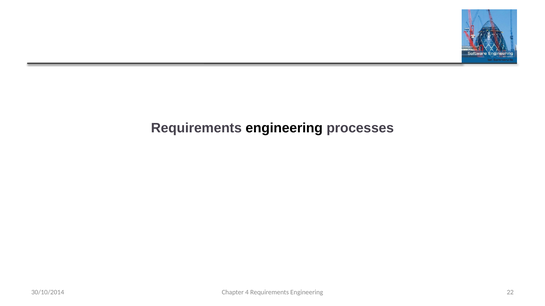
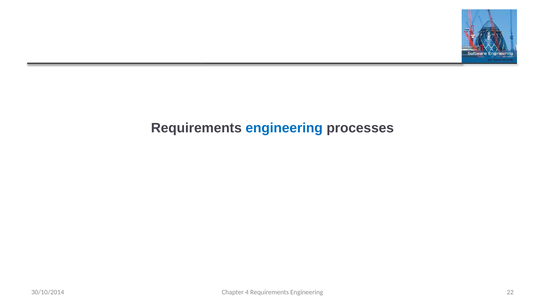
engineering at (284, 128) colour: black -> blue
